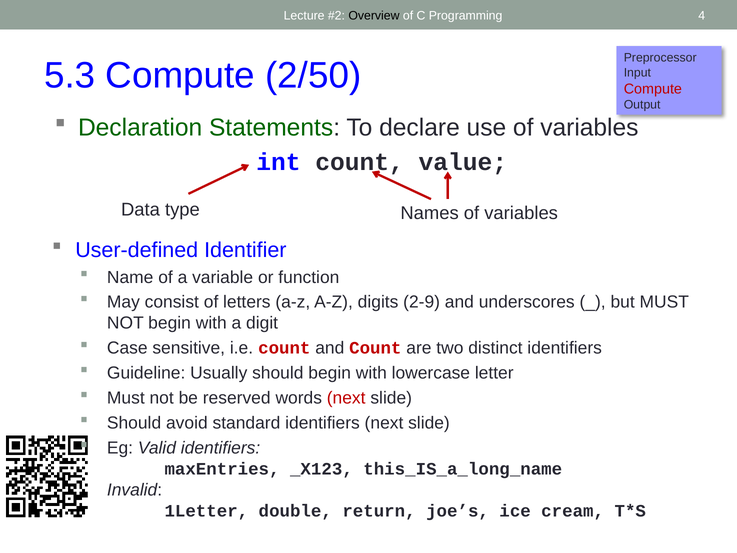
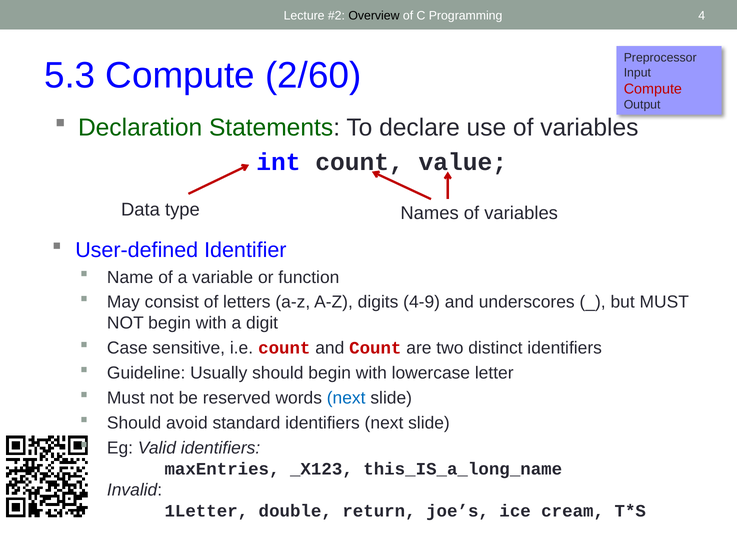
2/50: 2/50 -> 2/60
2-9: 2-9 -> 4-9
next at (346, 398) colour: red -> blue
